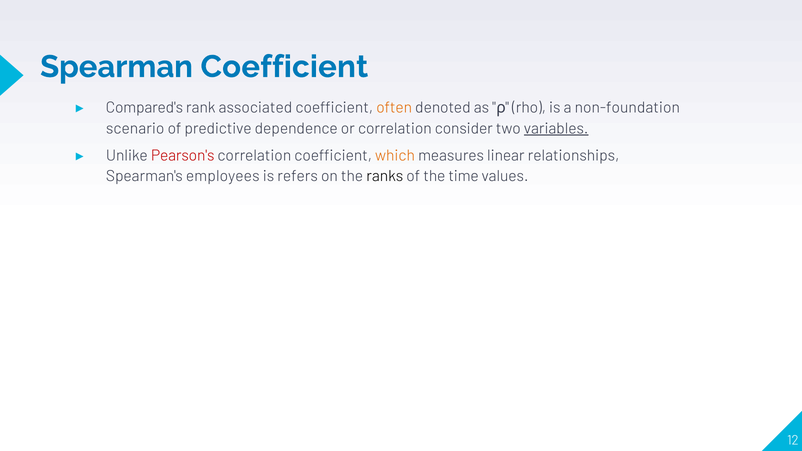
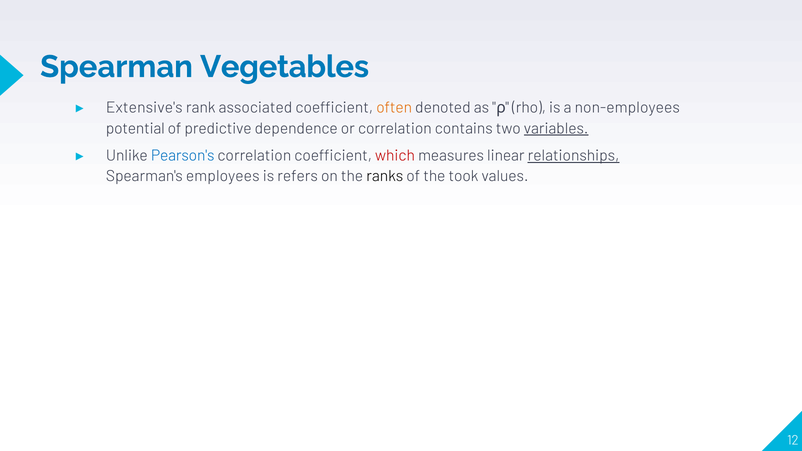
Spearman Coefficient: Coefficient -> Vegetables
Compared's: Compared's -> Extensive's
non-foundation: non-foundation -> non-employees
scenario: scenario -> potential
consider: consider -> contains
Pearson's colour: red -> blue
which colour: orange -> red
relationships underline: none -> present
time: time -> took
